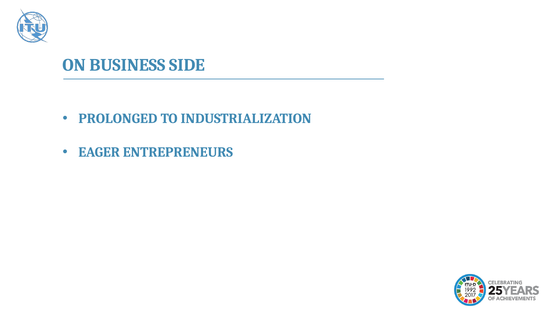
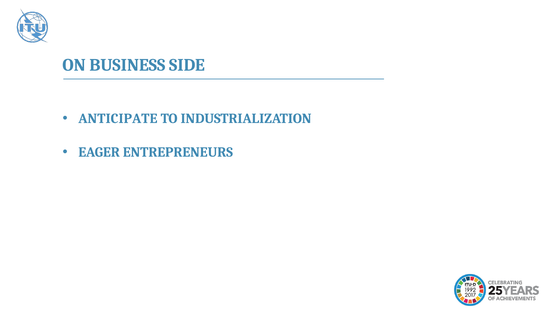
PROLONGED: PROLONGED -> ANTICIPATE
